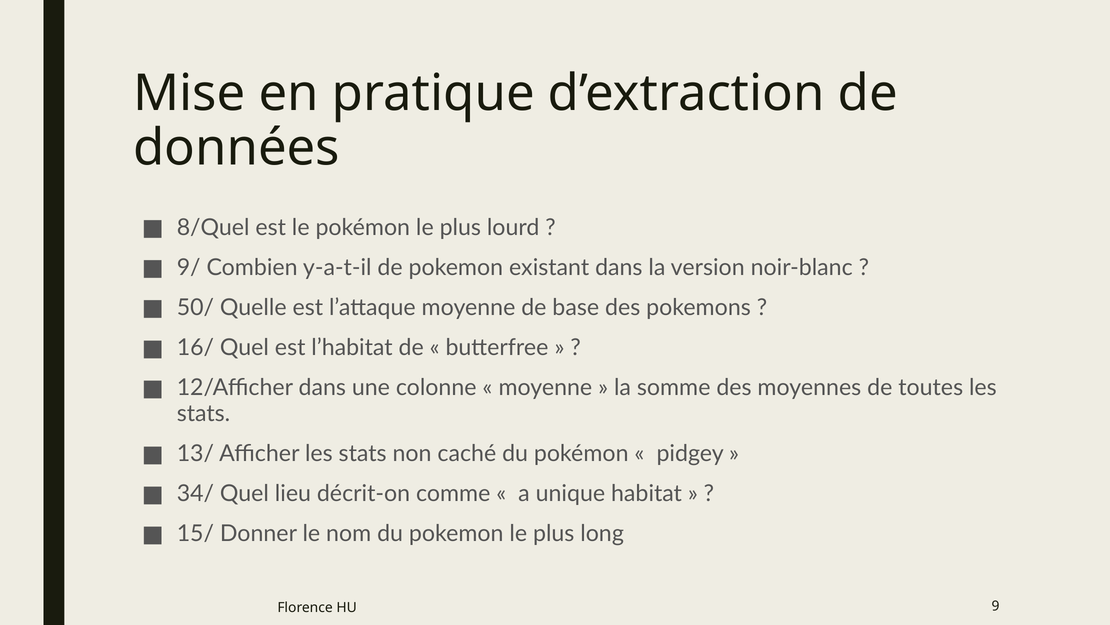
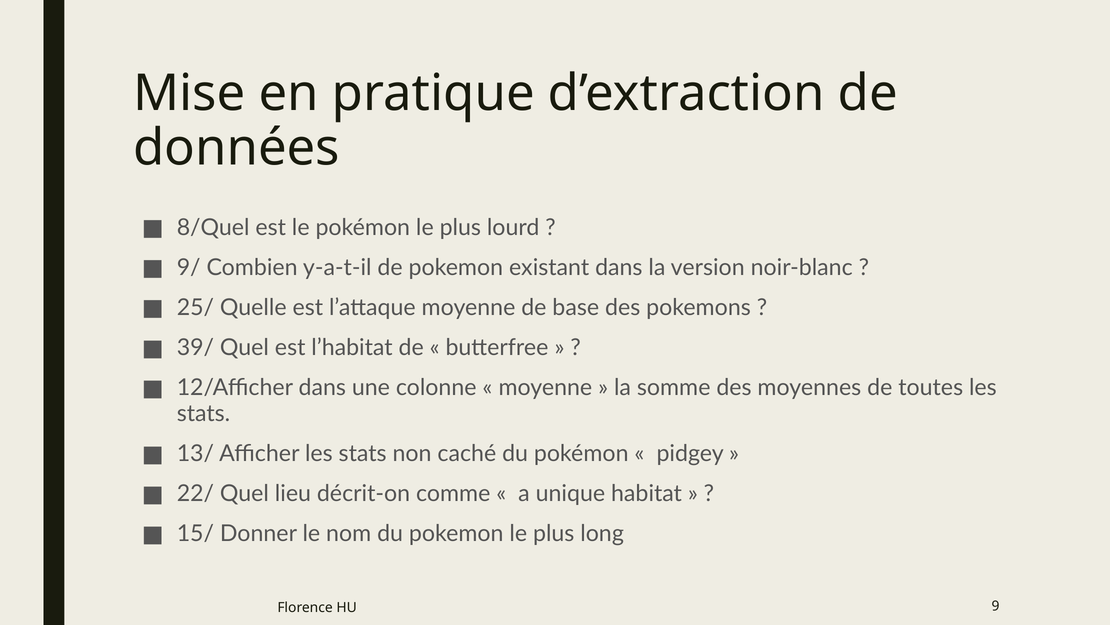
50/: 50/ -> 25/
16/: 16/ -> 39/
34/: 34/ -> 22/
